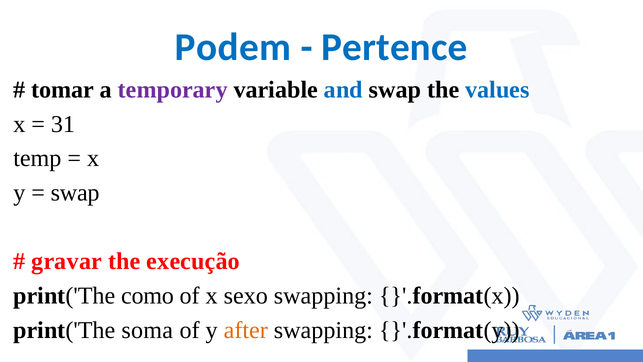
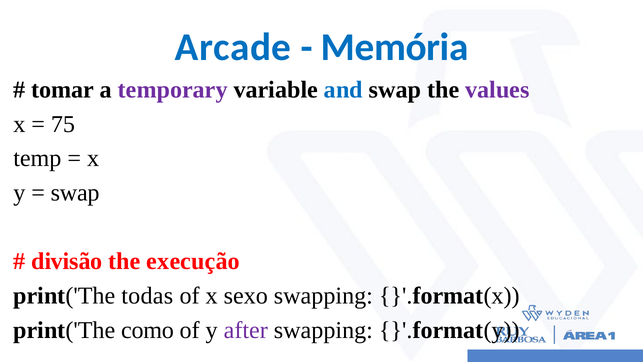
Podem: Podem -> Arcade
Pertence: Pertence -> Memória
values colour: blue -> purple
31: 31 -> 75
gravar: gravar -> divisão
como: como -> todas
soma: soma -> como
after colour: orange -> purple
